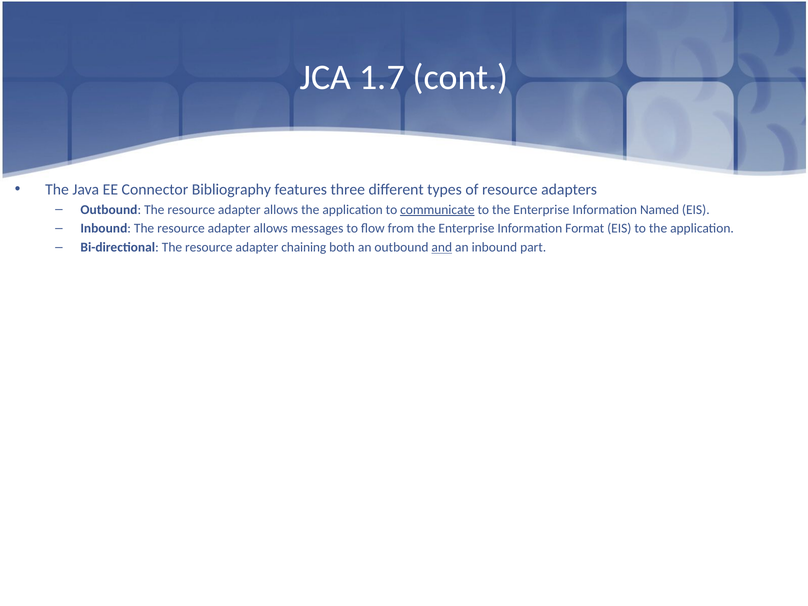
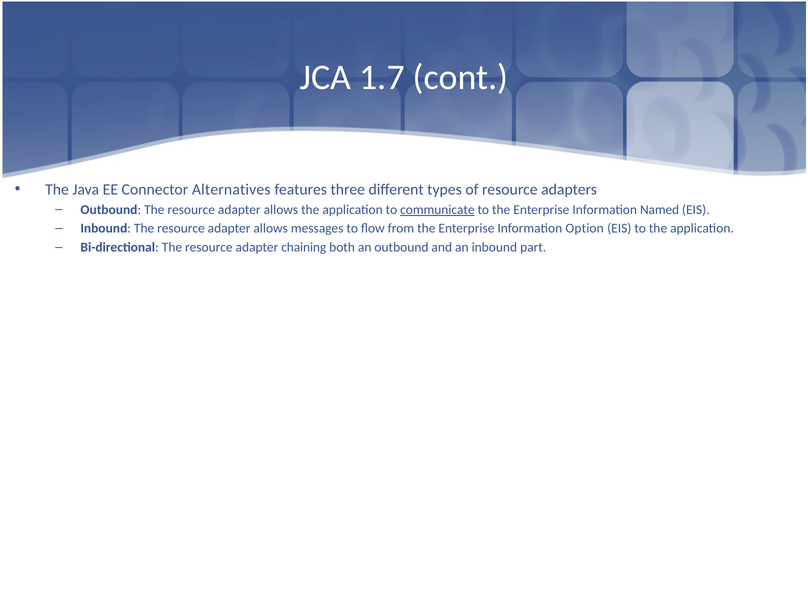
Bibliography: Bibliography -> Alternatives
Format: Format -> Option
and underline: present -> none
